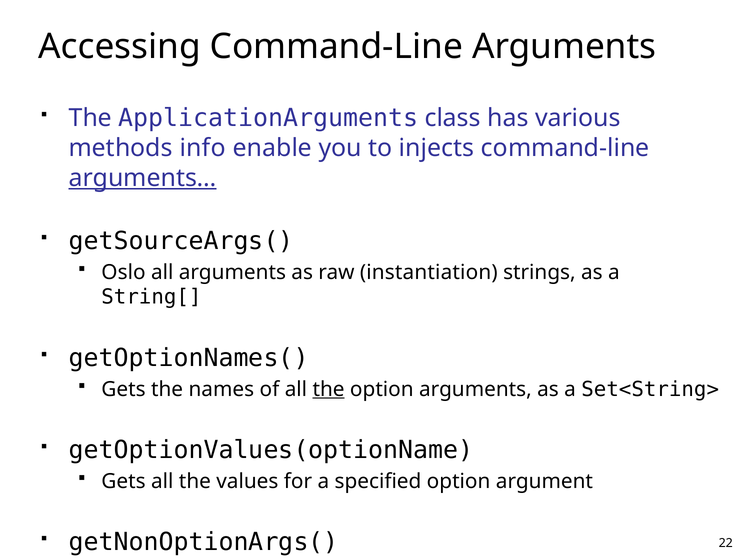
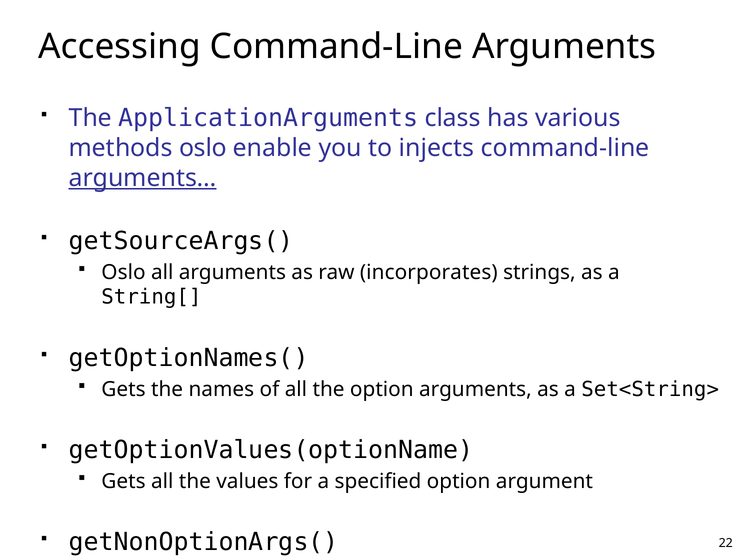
methods info: info -> oslo
instantiation: instantiation -> incorporates
the at (329, 389) underline: present -> none
